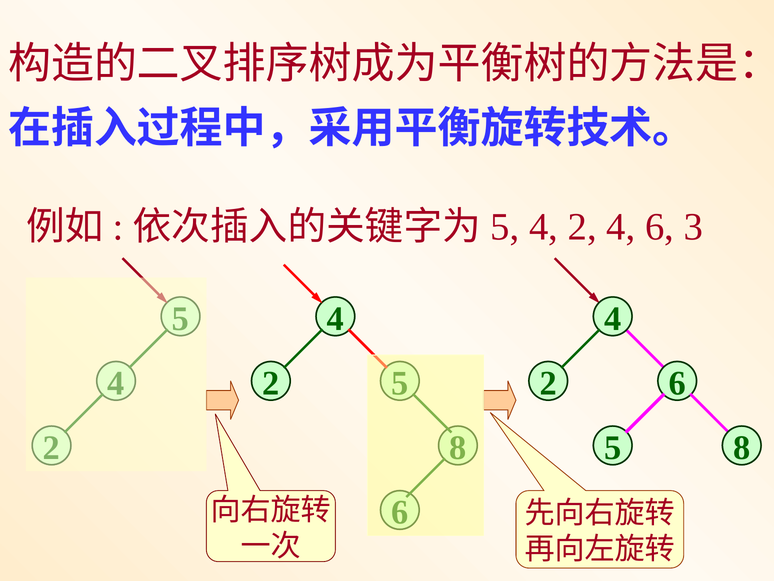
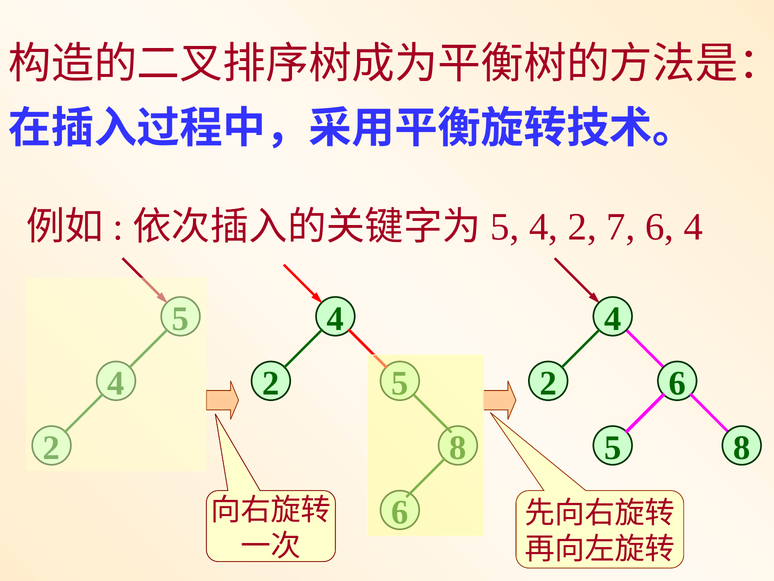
4 at (621, 227): 4 -> 7
6 3: 3 -> 4
